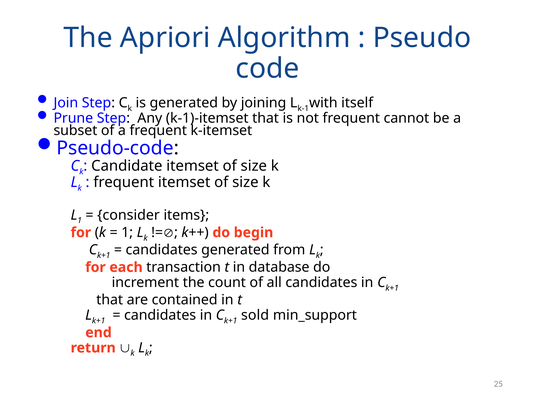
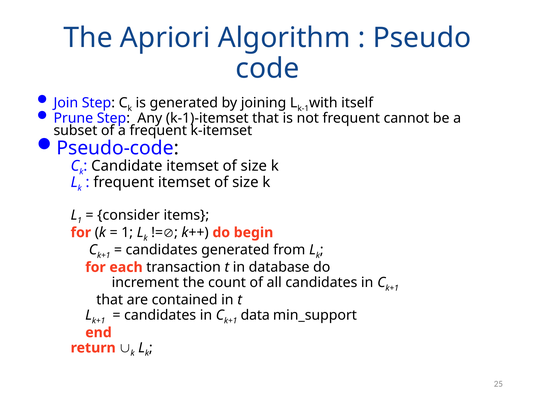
sold: sold -> data
